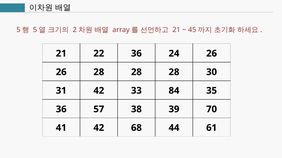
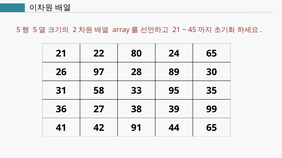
22 36: 36 -> 80
24 26: 26 -> 65
26 28: 28 -> 97
28 at (174, 72): 28 -> 89
31 42: 42 -> 58
84: 84 -> 95
57: 57 -> 27
70: 70 -> 99
68: 68 -> 91
44 61: 61 -> 65
